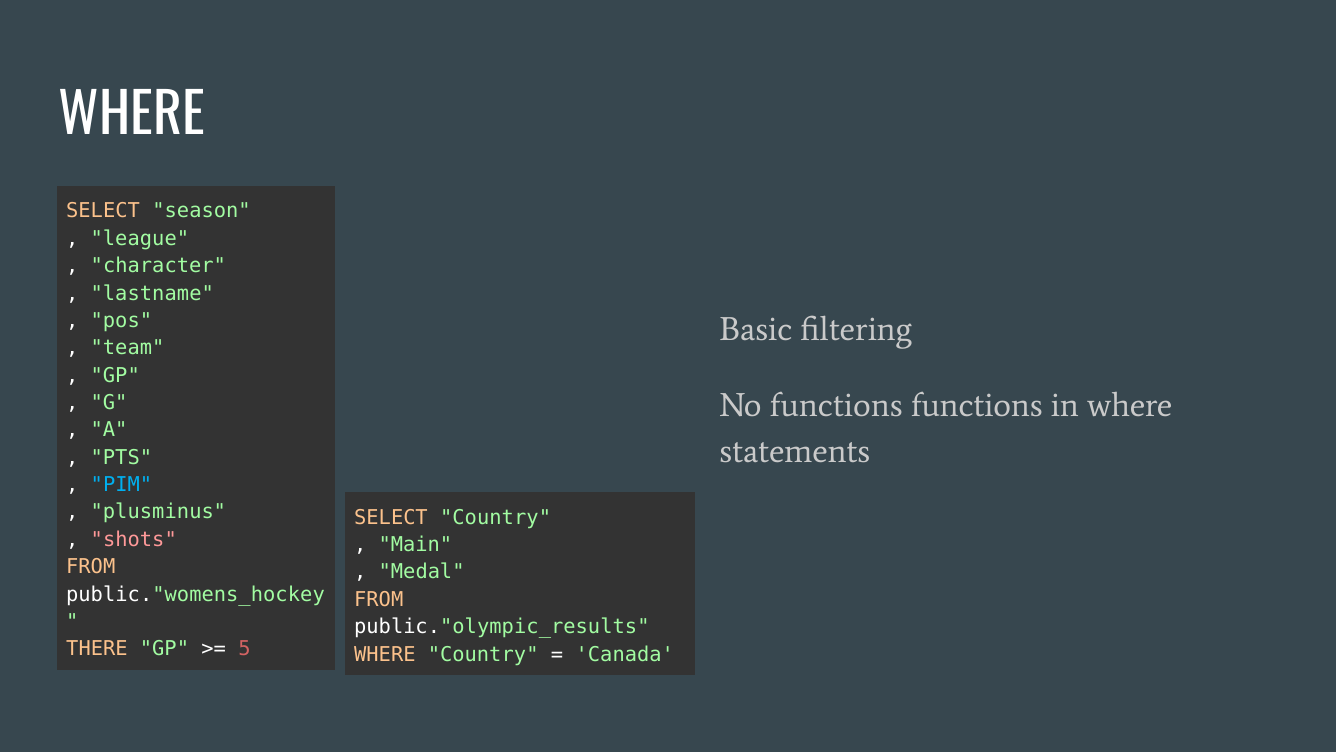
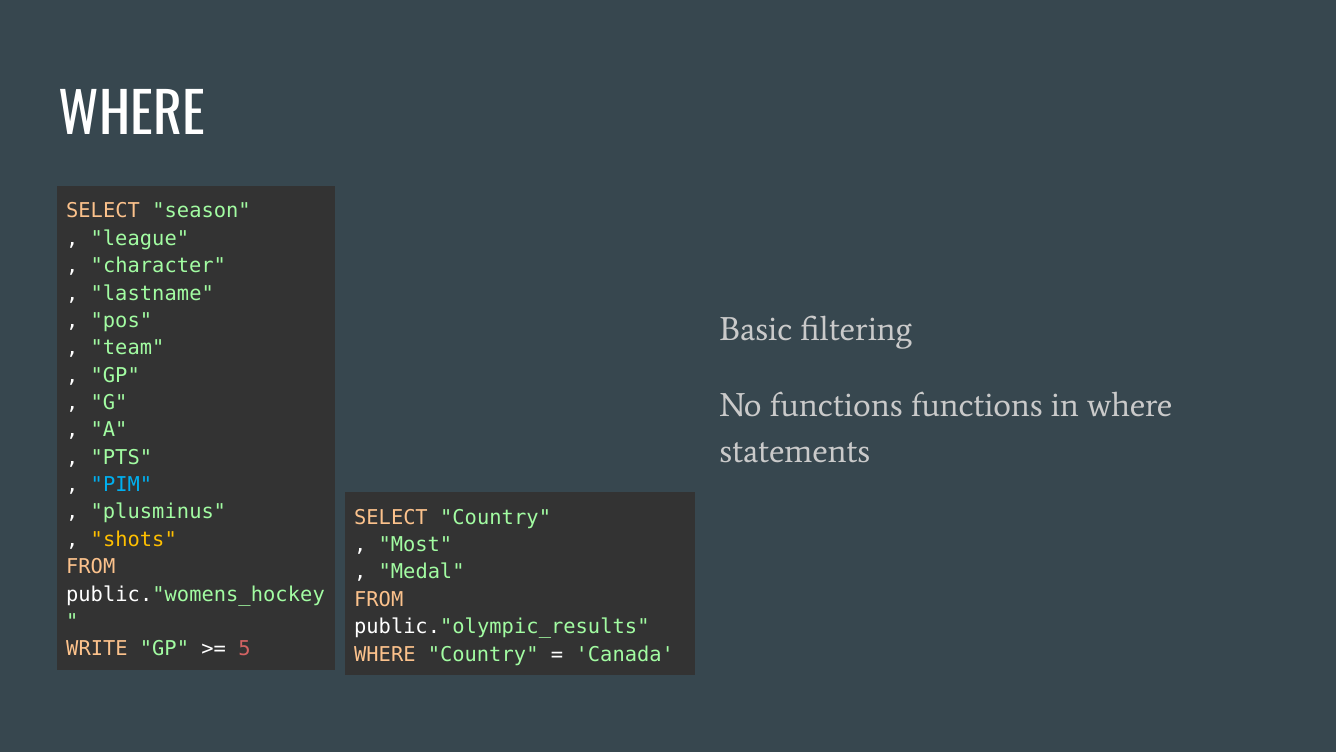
shots colour: pink -> yellow
Main: Main -> Most
THERE: THERE -> WRITE
